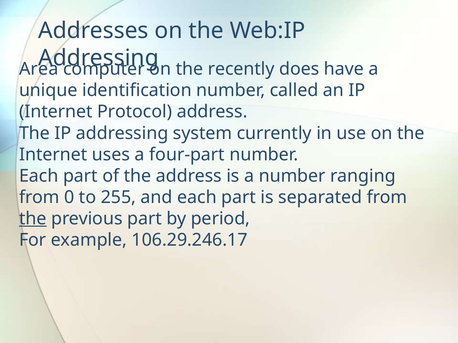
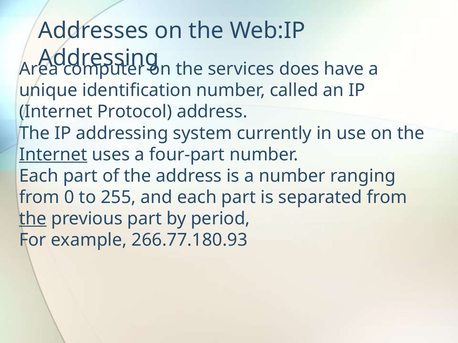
recently: recently -> services
Internet at (53, 155) underline: none -> present
106.29.246.17: 106.29.246.17 -> 266.77.180.93
